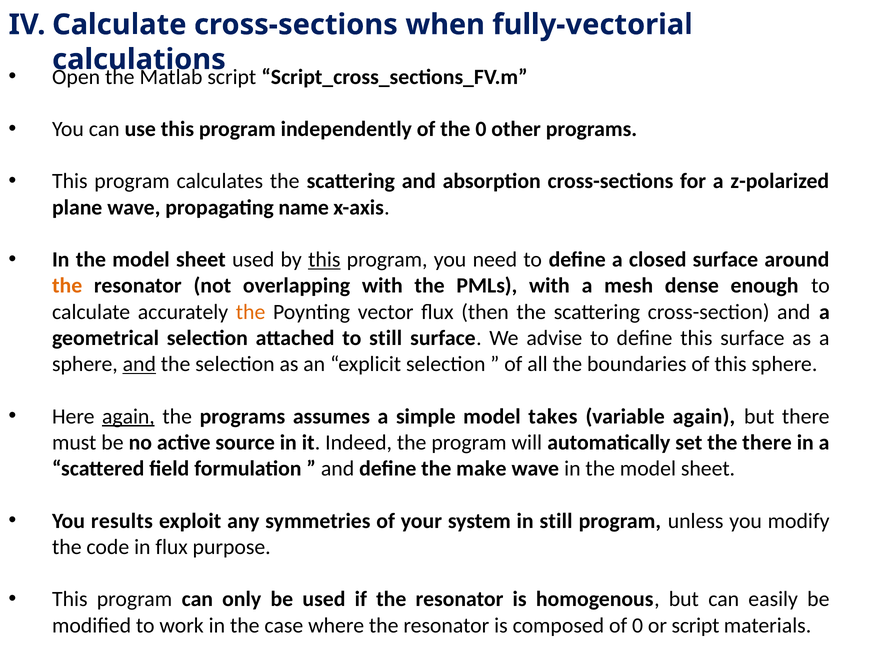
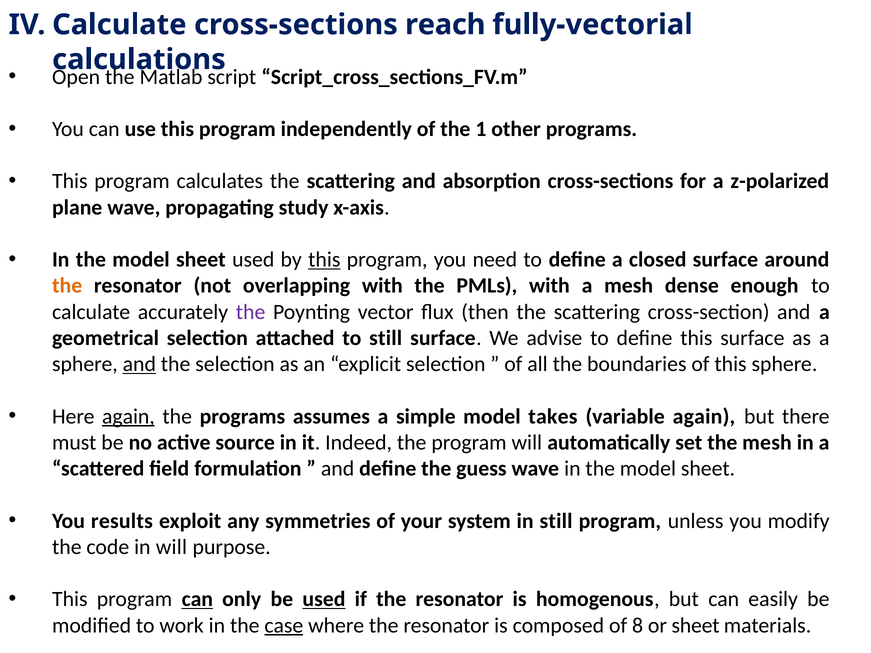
when: when -> reach
the 0: 0 -> 1
name: name -> study
the at (251, 312) colour: orange -> purple
the there: there -> mesh
make: make -> guess
in flux: flux -> will
can at (197, 599) underline: none -> present
used at (324, 599) underline: none -> present
case underline: none -> present
of 0: 0 -> 8
or script: script -> sheet
